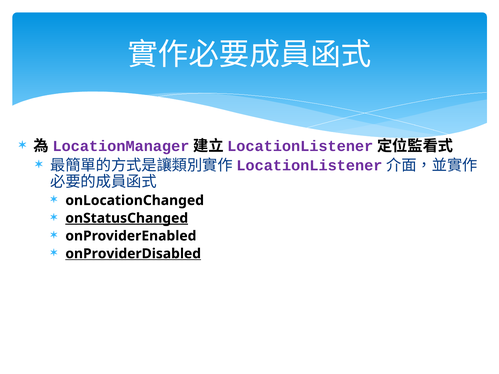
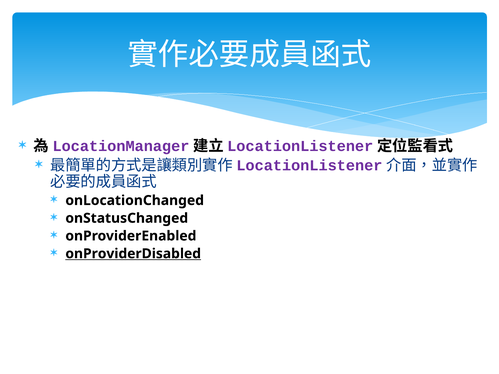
onStatusChanged underline: present -> none
